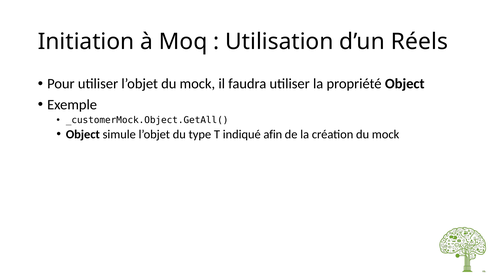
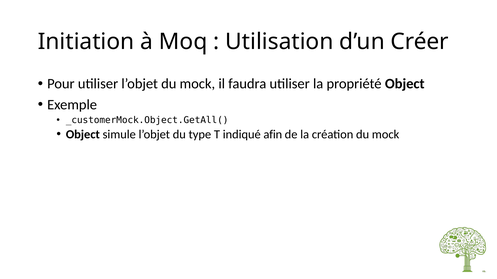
Réels: Réels -> Créer
